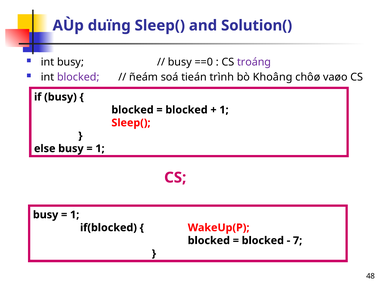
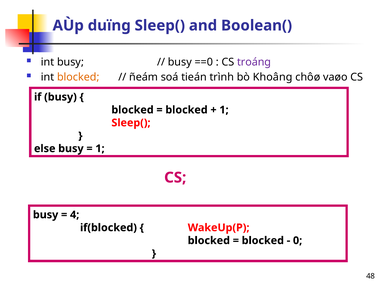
Solution(: Solution( -> Boolean(
blocked at (78, 77) colour: purple -> orange
1 at (75, 215): 1 -> 4
7: 7 -> 0
